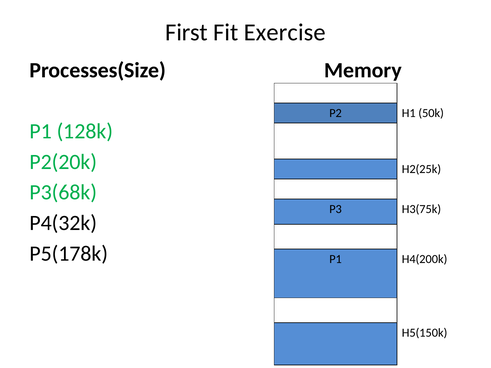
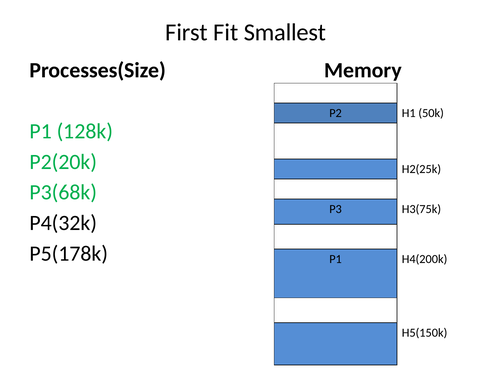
Exercise: Exercise -> Smallest
